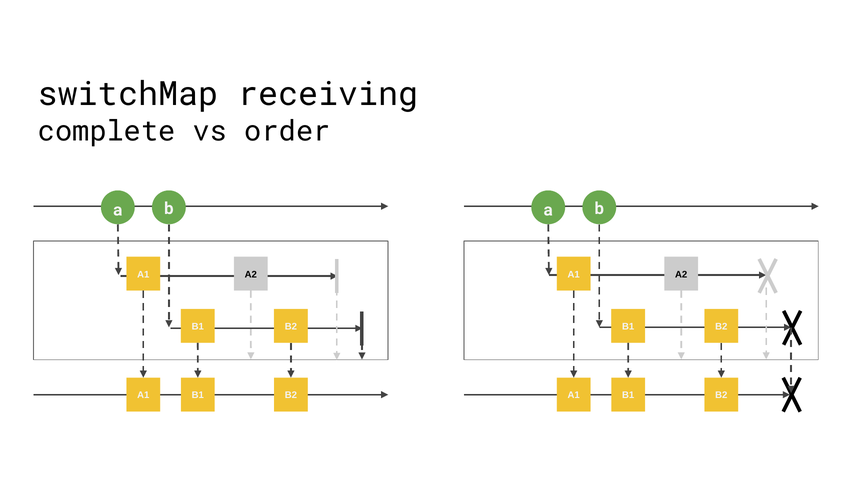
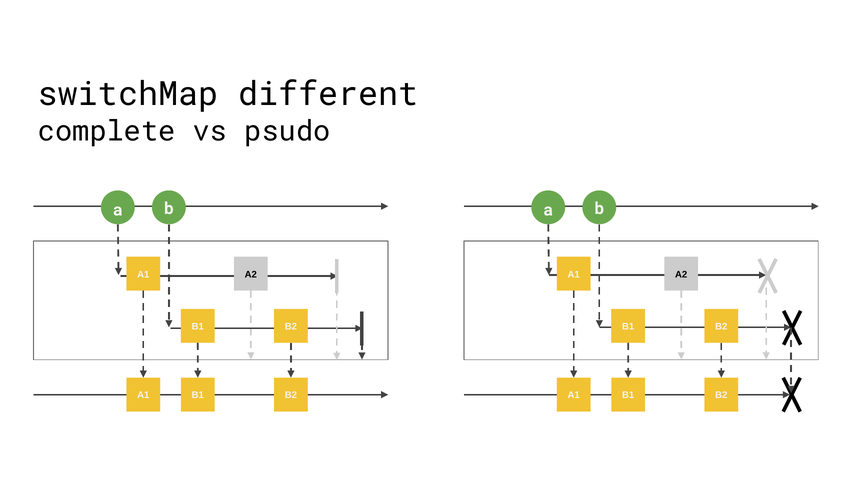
receiving: receiving -> different
order: order -> psudo
